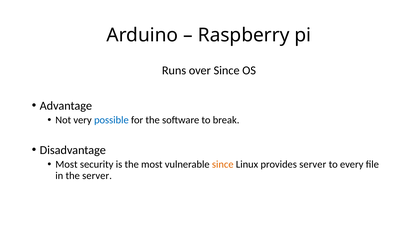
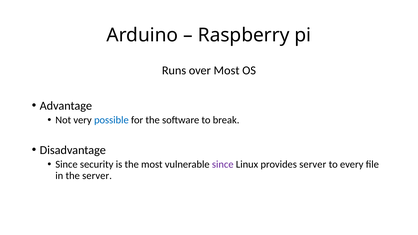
over Since: Since -> Most
Most at (66, 165): Most -> Since
since at (223, 165) colour: orange -> purple
